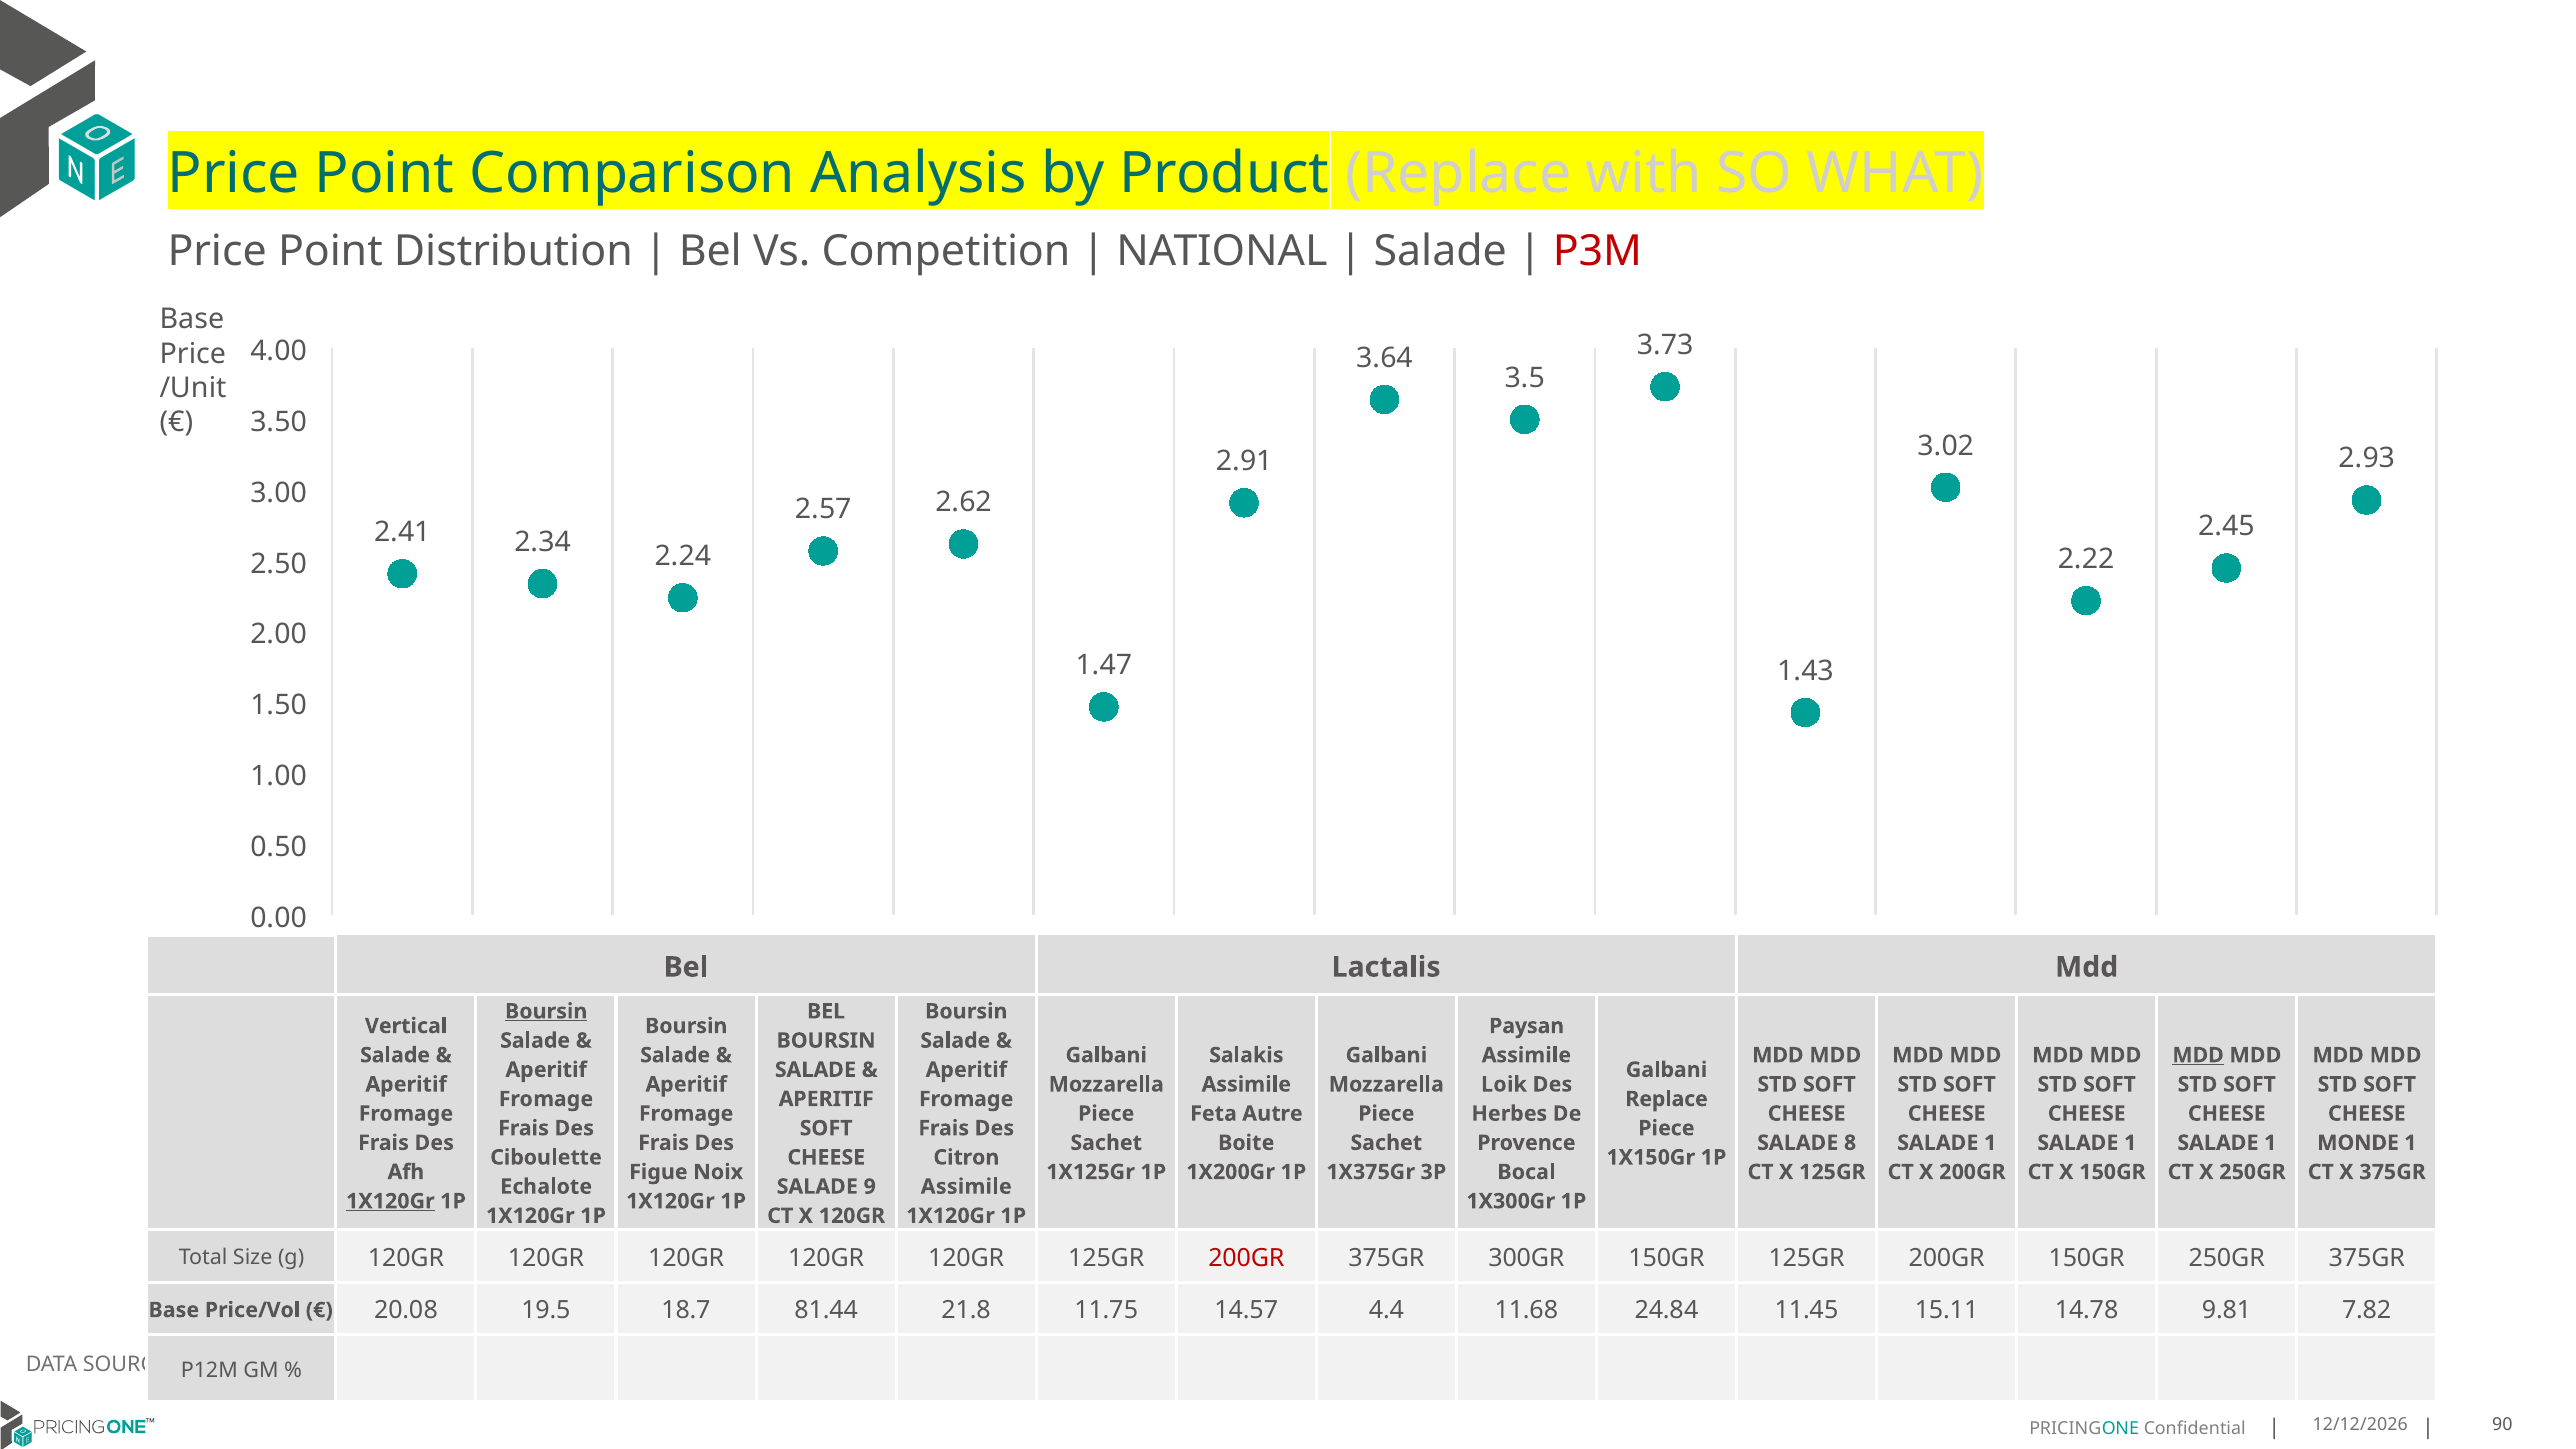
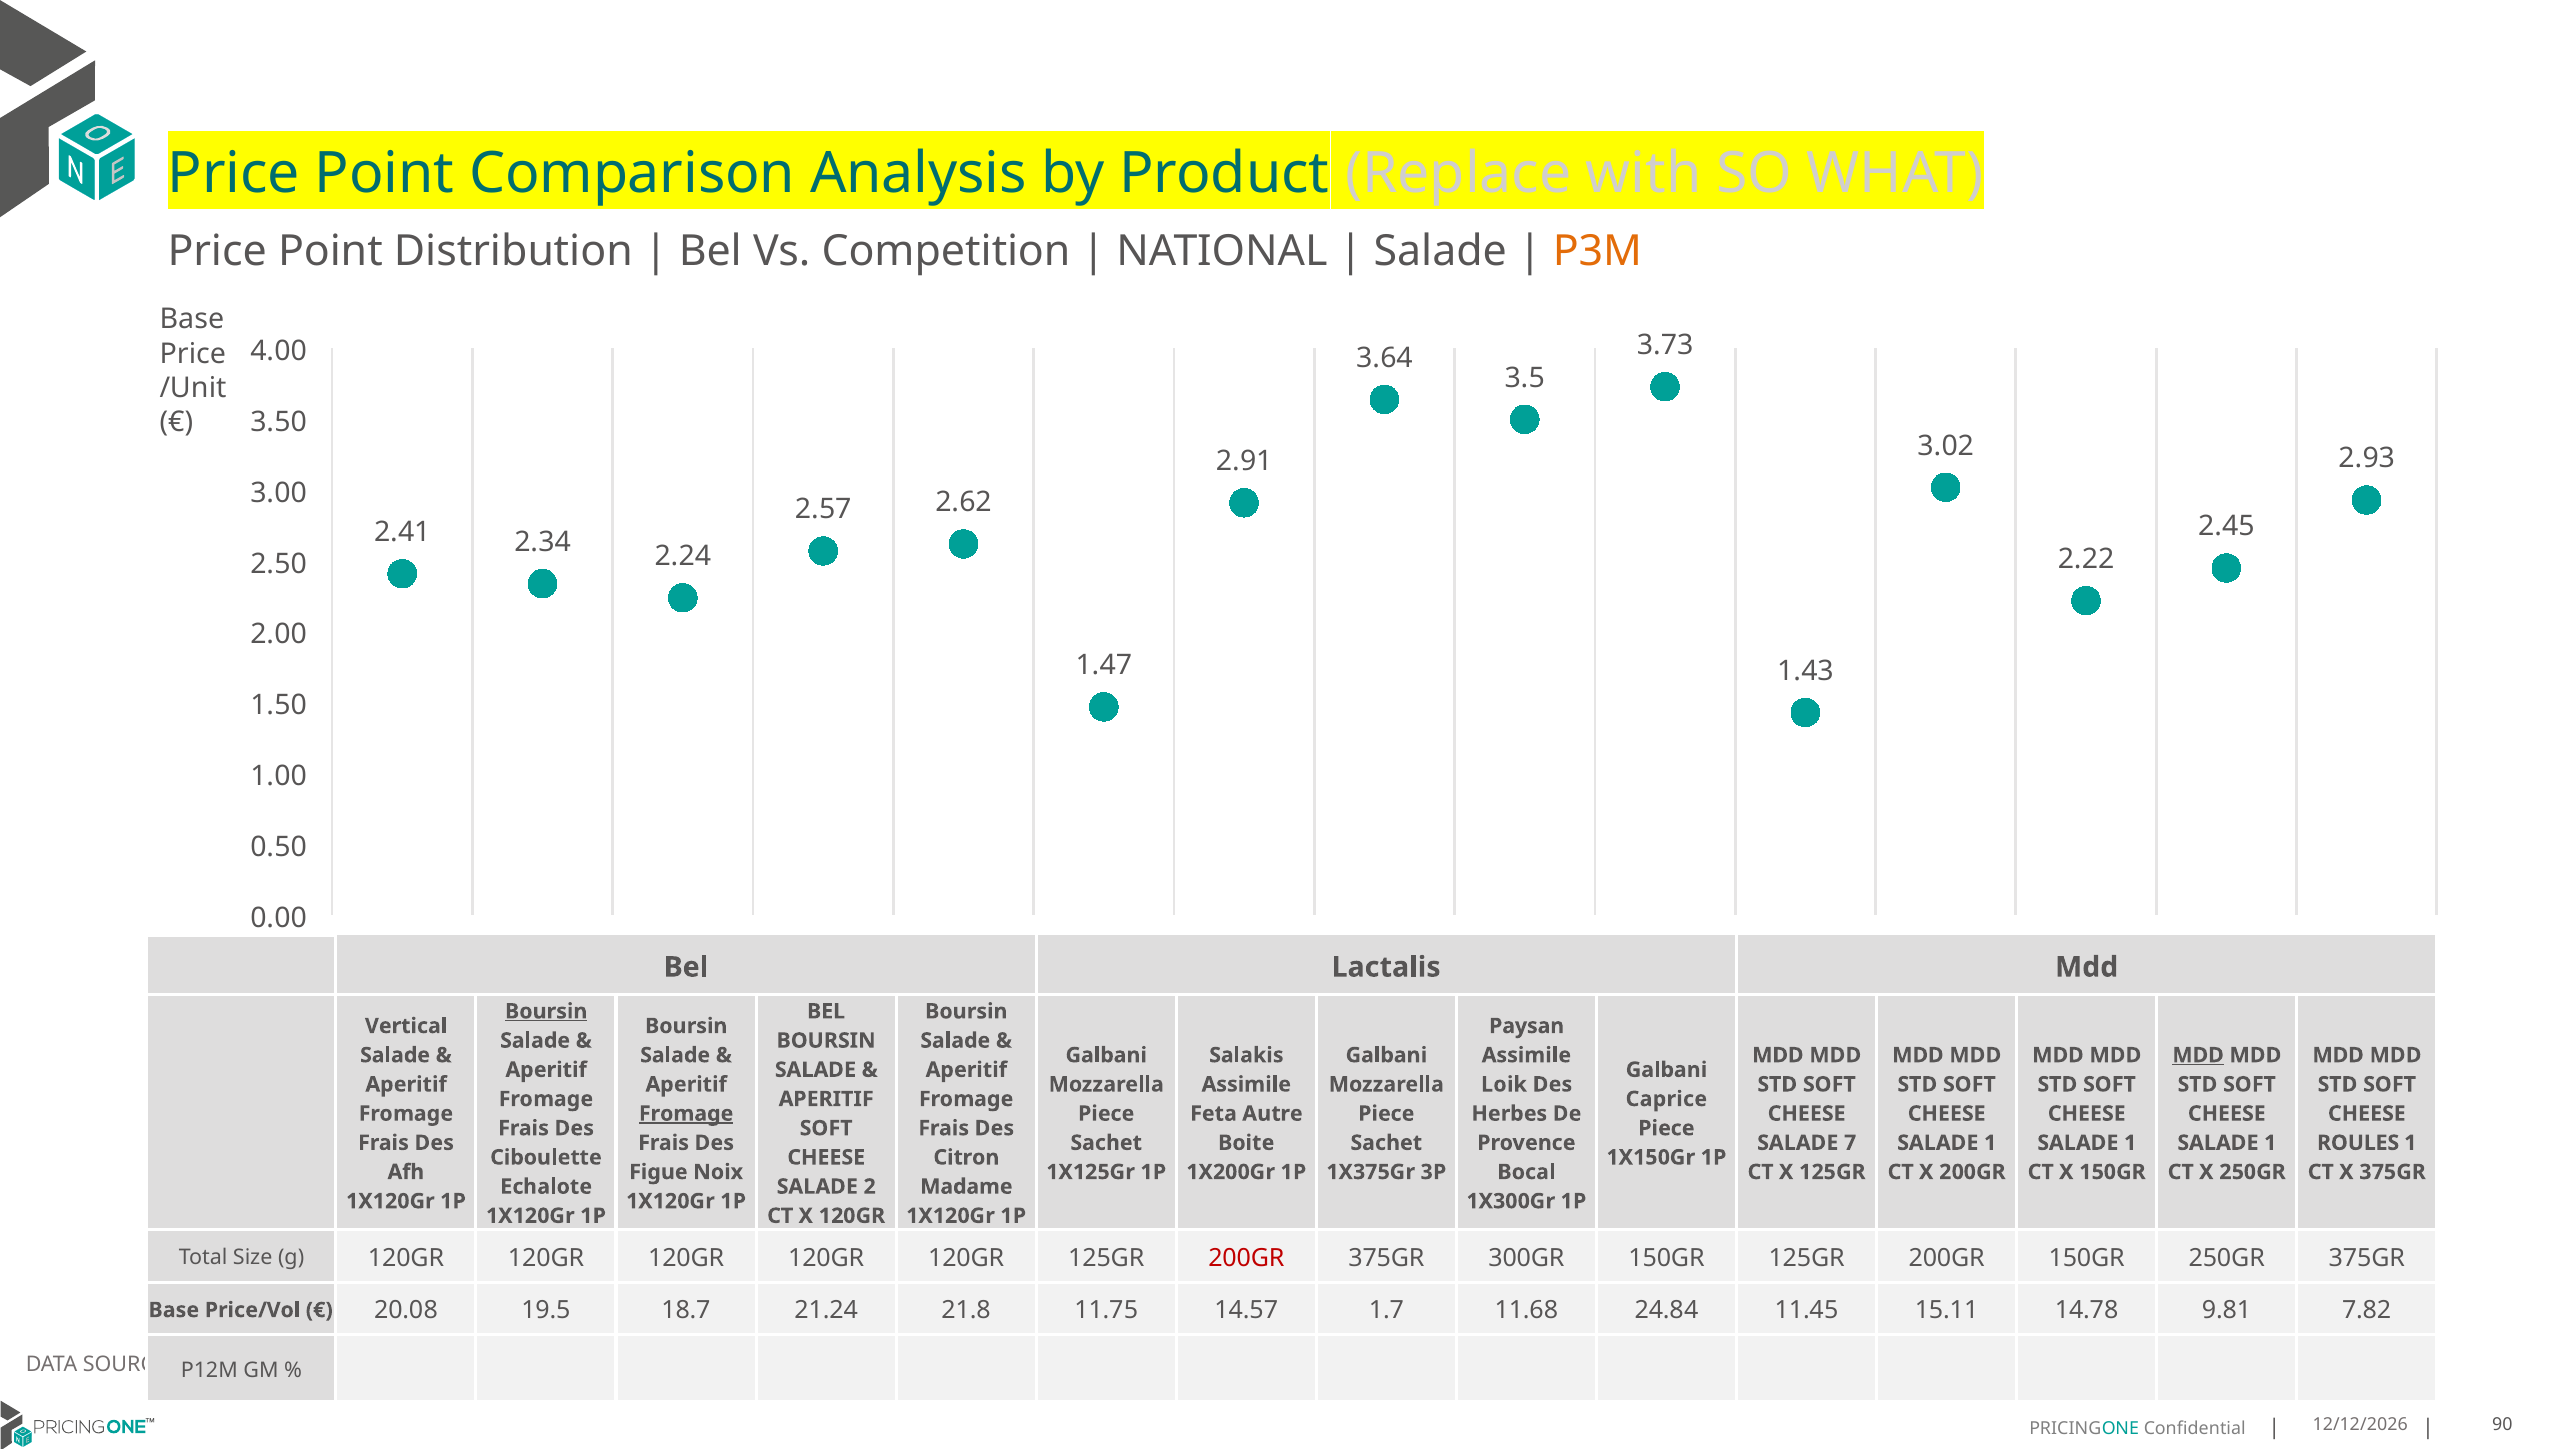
P3M colour: red -> orange
Replace at (1667, 1099): Replace -> Caprice
Fromage at (686, 1114) underline: none -> present
8: 8 -> 7
MONDE: MONDE -> ROULES
9: 9 -> 2
Assimile at (966, 1187): Assimile -> Madame
1X120Gr at (390, 1201) underline: present -> none
81.44: 81.44 -> 21.24
4.4: 4.4 -> 1.7
